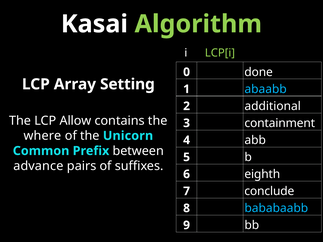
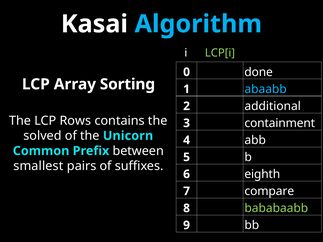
Algorithm colour: light green -> light blue
Setting: Setting -> Sorting
Allow: Allow -> Rows
where: where -> solved
advance: advance -> smallest
conclude: conclude -> compare
bababaabb colour: light blue -> light green
